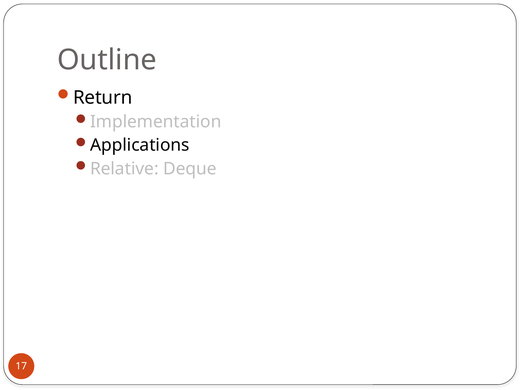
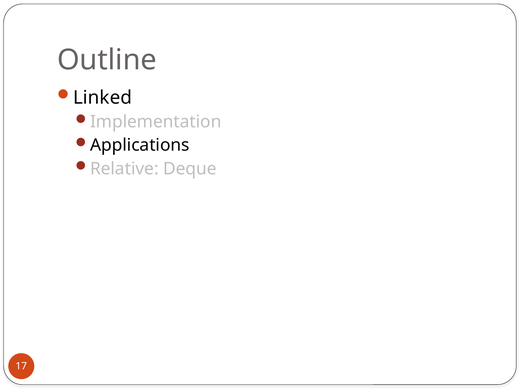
Return: Return -> Linked
